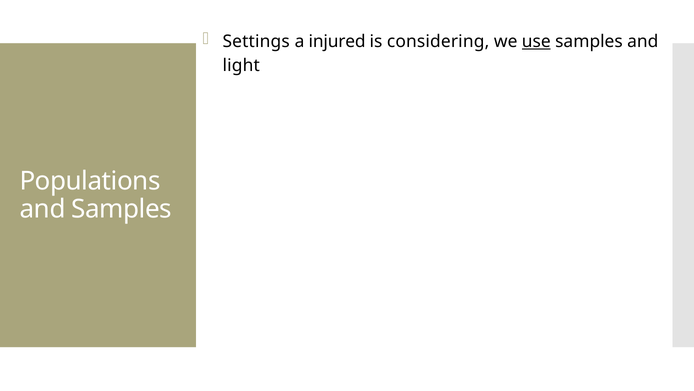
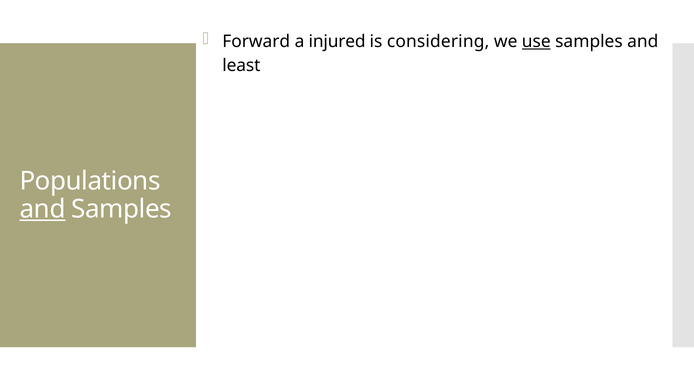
Settings: Settings -> Forward
light: light -> least
and at (43, 209) underline: none -> present
